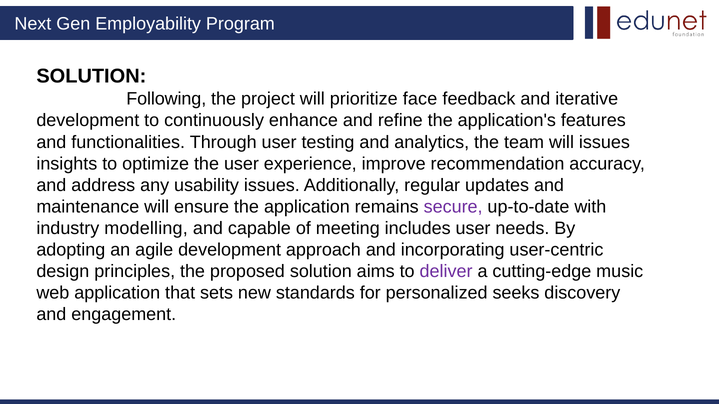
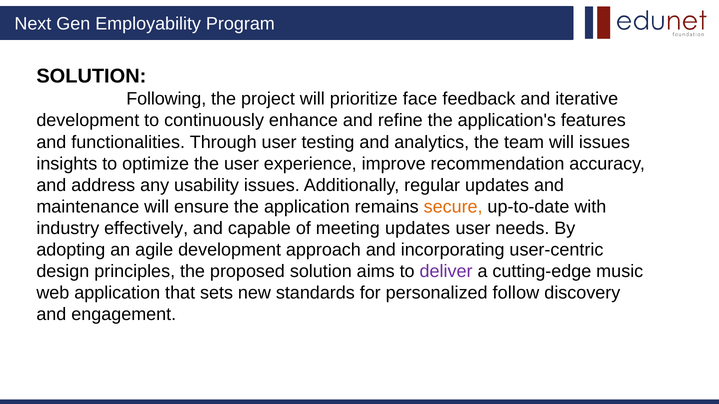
secure colour: purple -> orange
modelling: modelling -> effectively
meeting includes: includes -> updates
seeks: seeks -> follow
